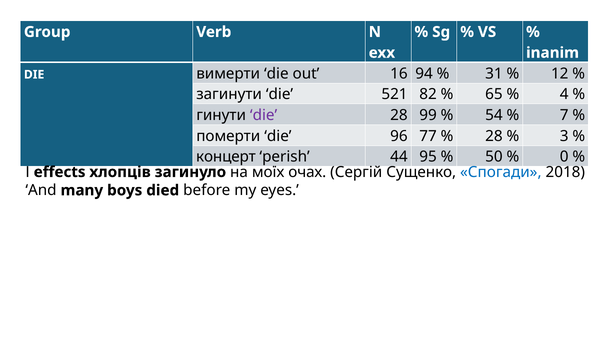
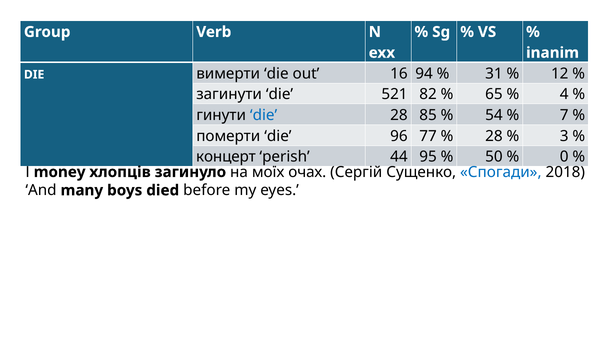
die at (264, 115) colour: purple -> blue
99: 99 -> 85
effects: effects -> money
